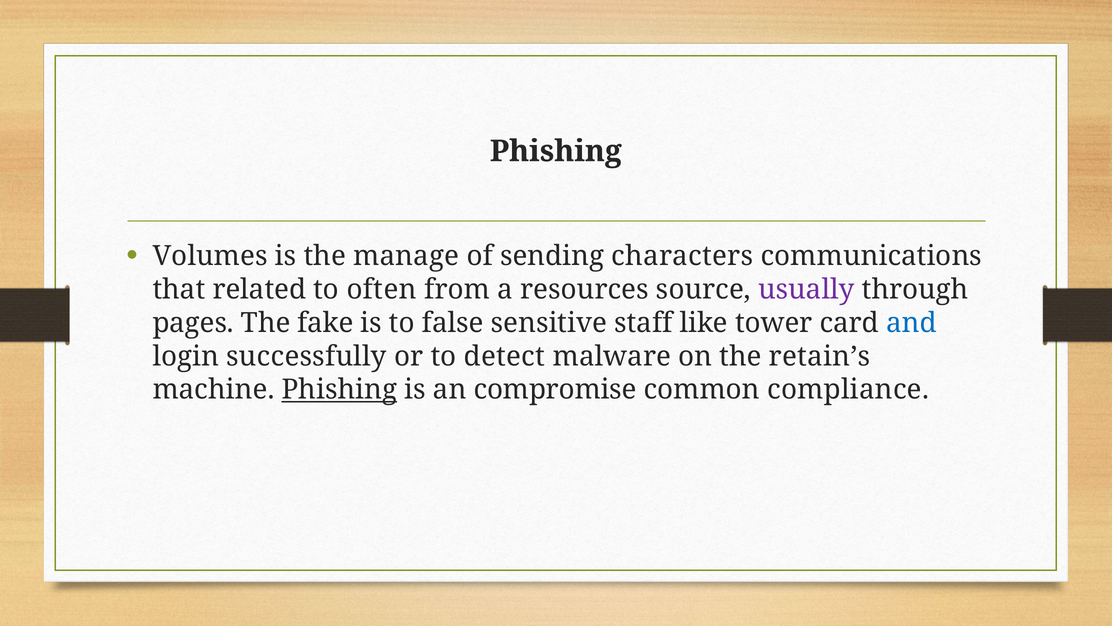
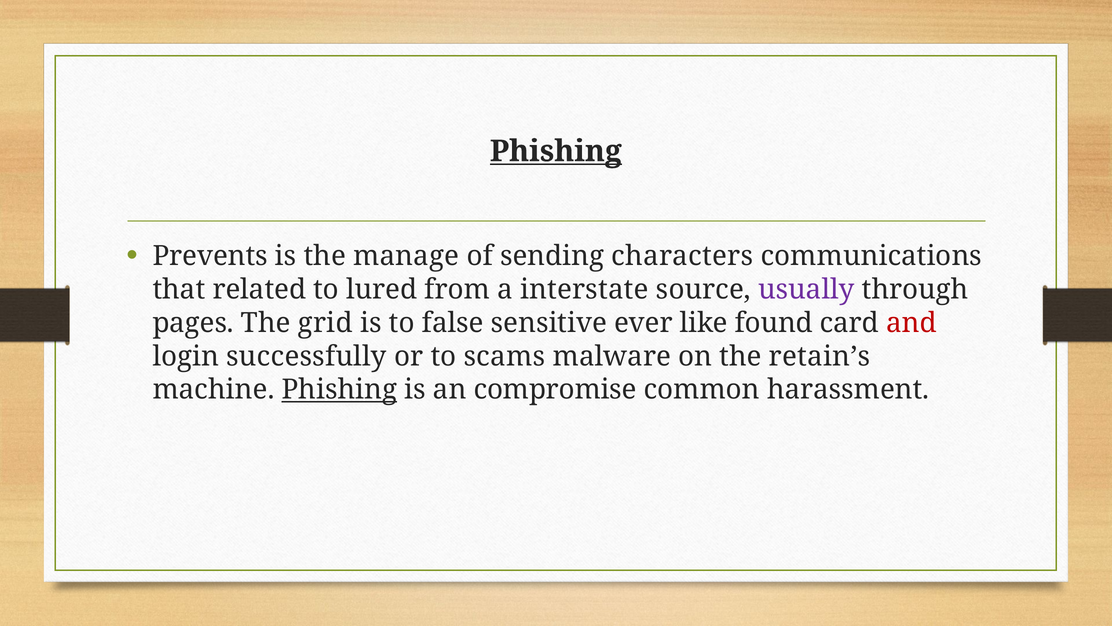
Phishing at (556, 151) underline: none -> present
Volumes: Volumes -> Prevents
often: often -> lured
resources: resources -> interstate
fake: fake -> grid
staff: staff -> ever
tower: tower -> found
and colour: blue -> red
detect: detect -> scams
compliance: compliance -> harassment
